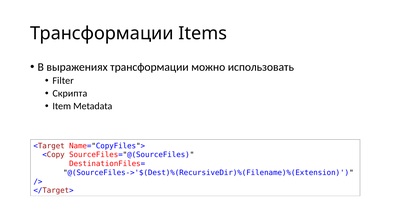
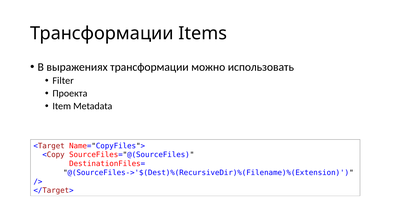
Скрипта: Скрипта -> Проекта
